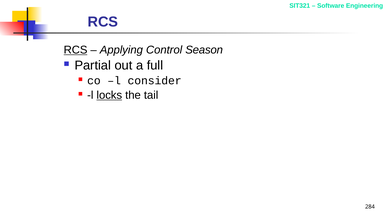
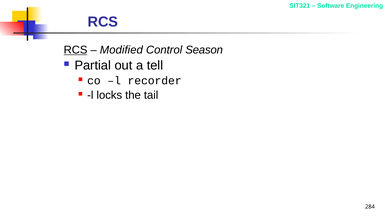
Applying: Applying -> Modified
full: full -> tell
consider: consider -> recorder
locks underline: present -> none
